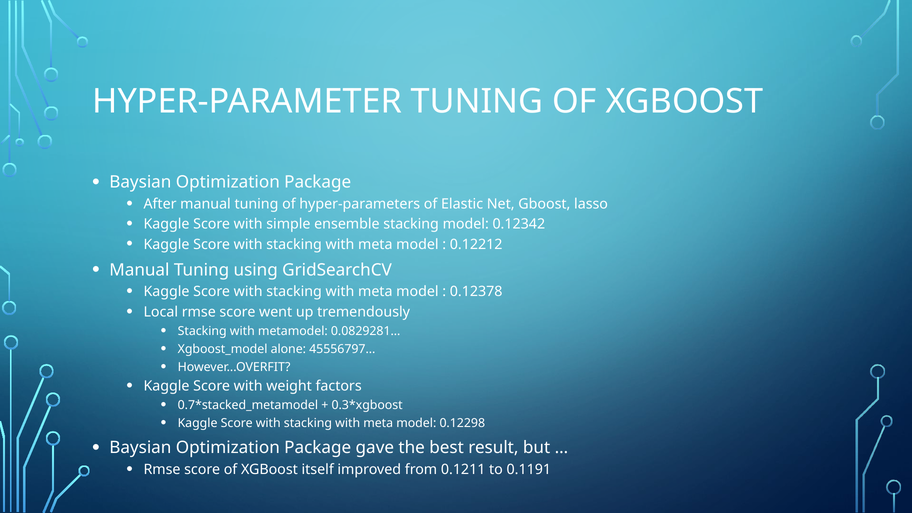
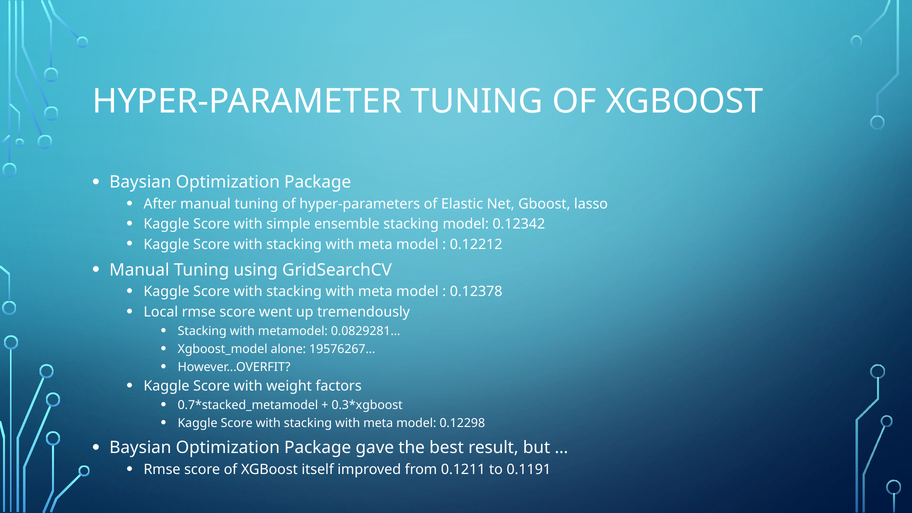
45556797: 45556797 -> 19576267
